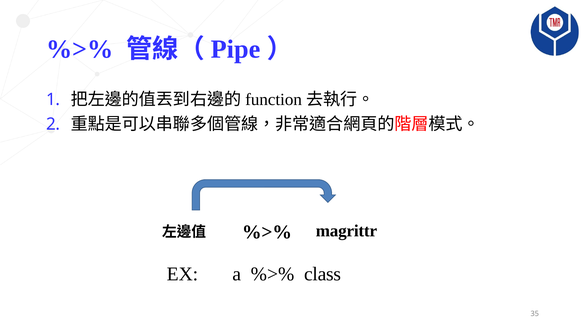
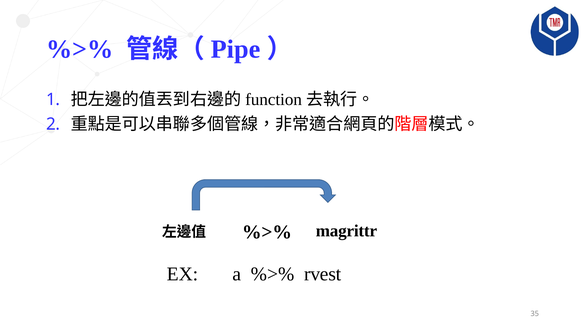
class: class -> rvest
